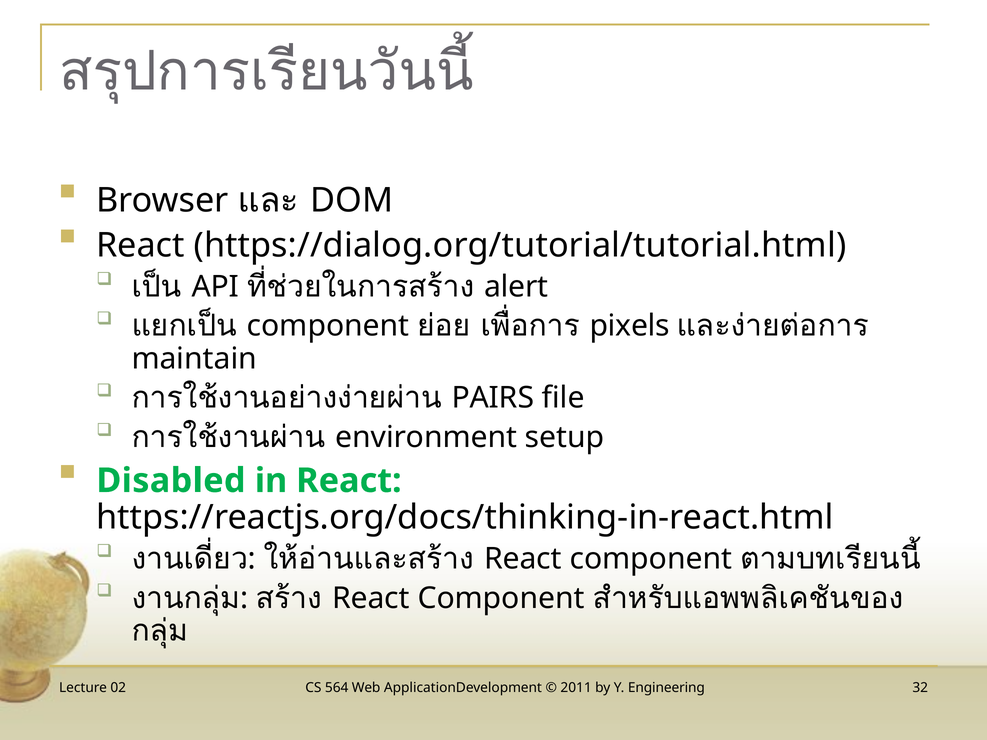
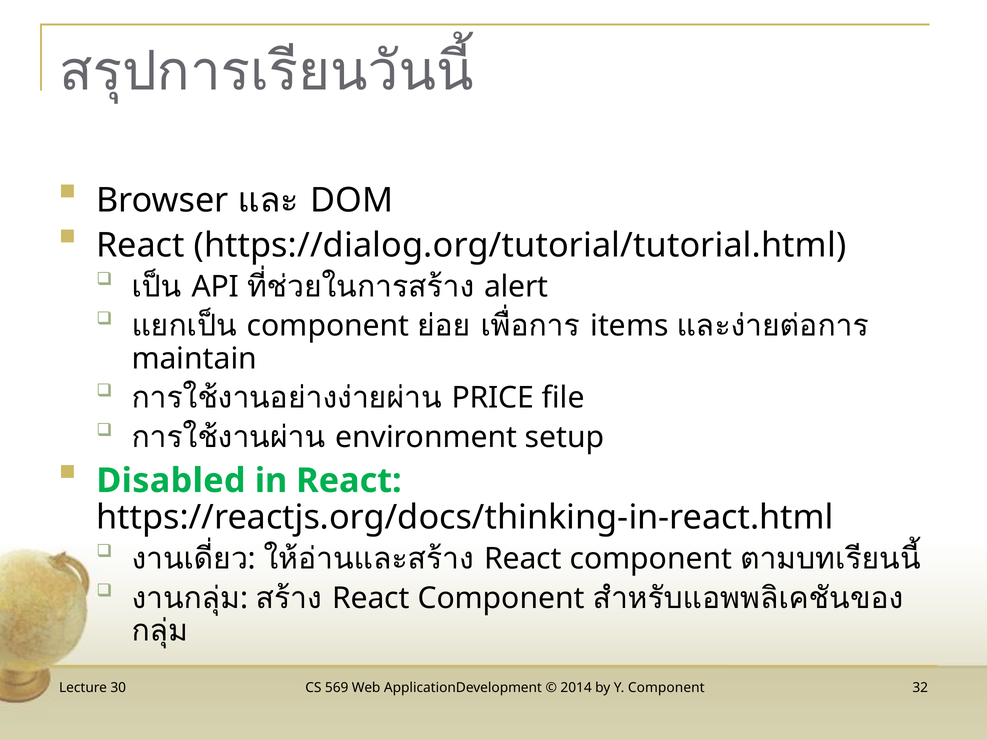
pixels: pixels -> items
PAIRS: PAIRS -> PRICE
02: 02 -> 30
564: 564 -> 569
2011: 2011 -> 2014
Y Engineering: Engineering -> Component
